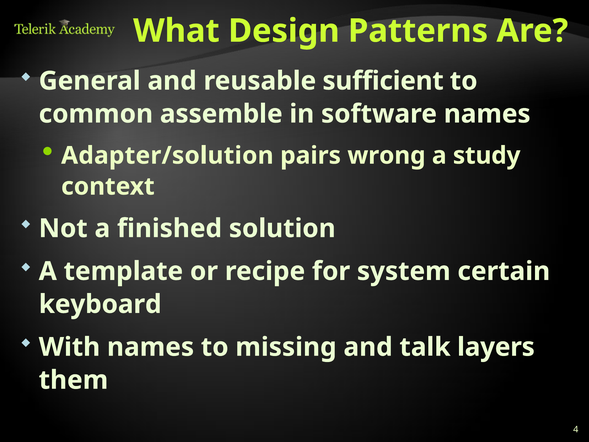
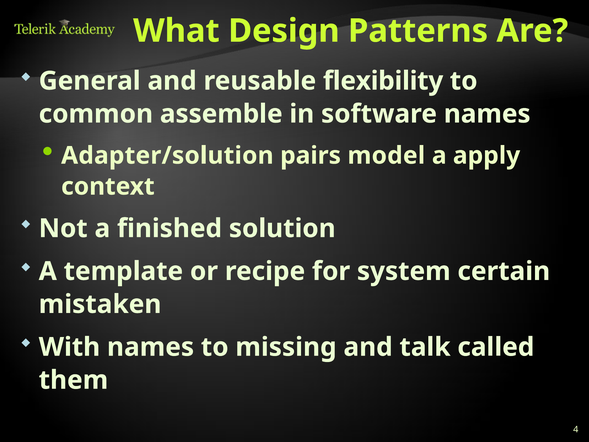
sufficient: sufficient -> flexibility
wrong: wrong -> model
study: study -> apply
keyboard: keyboard -> mistaken
layers: layers -> called
